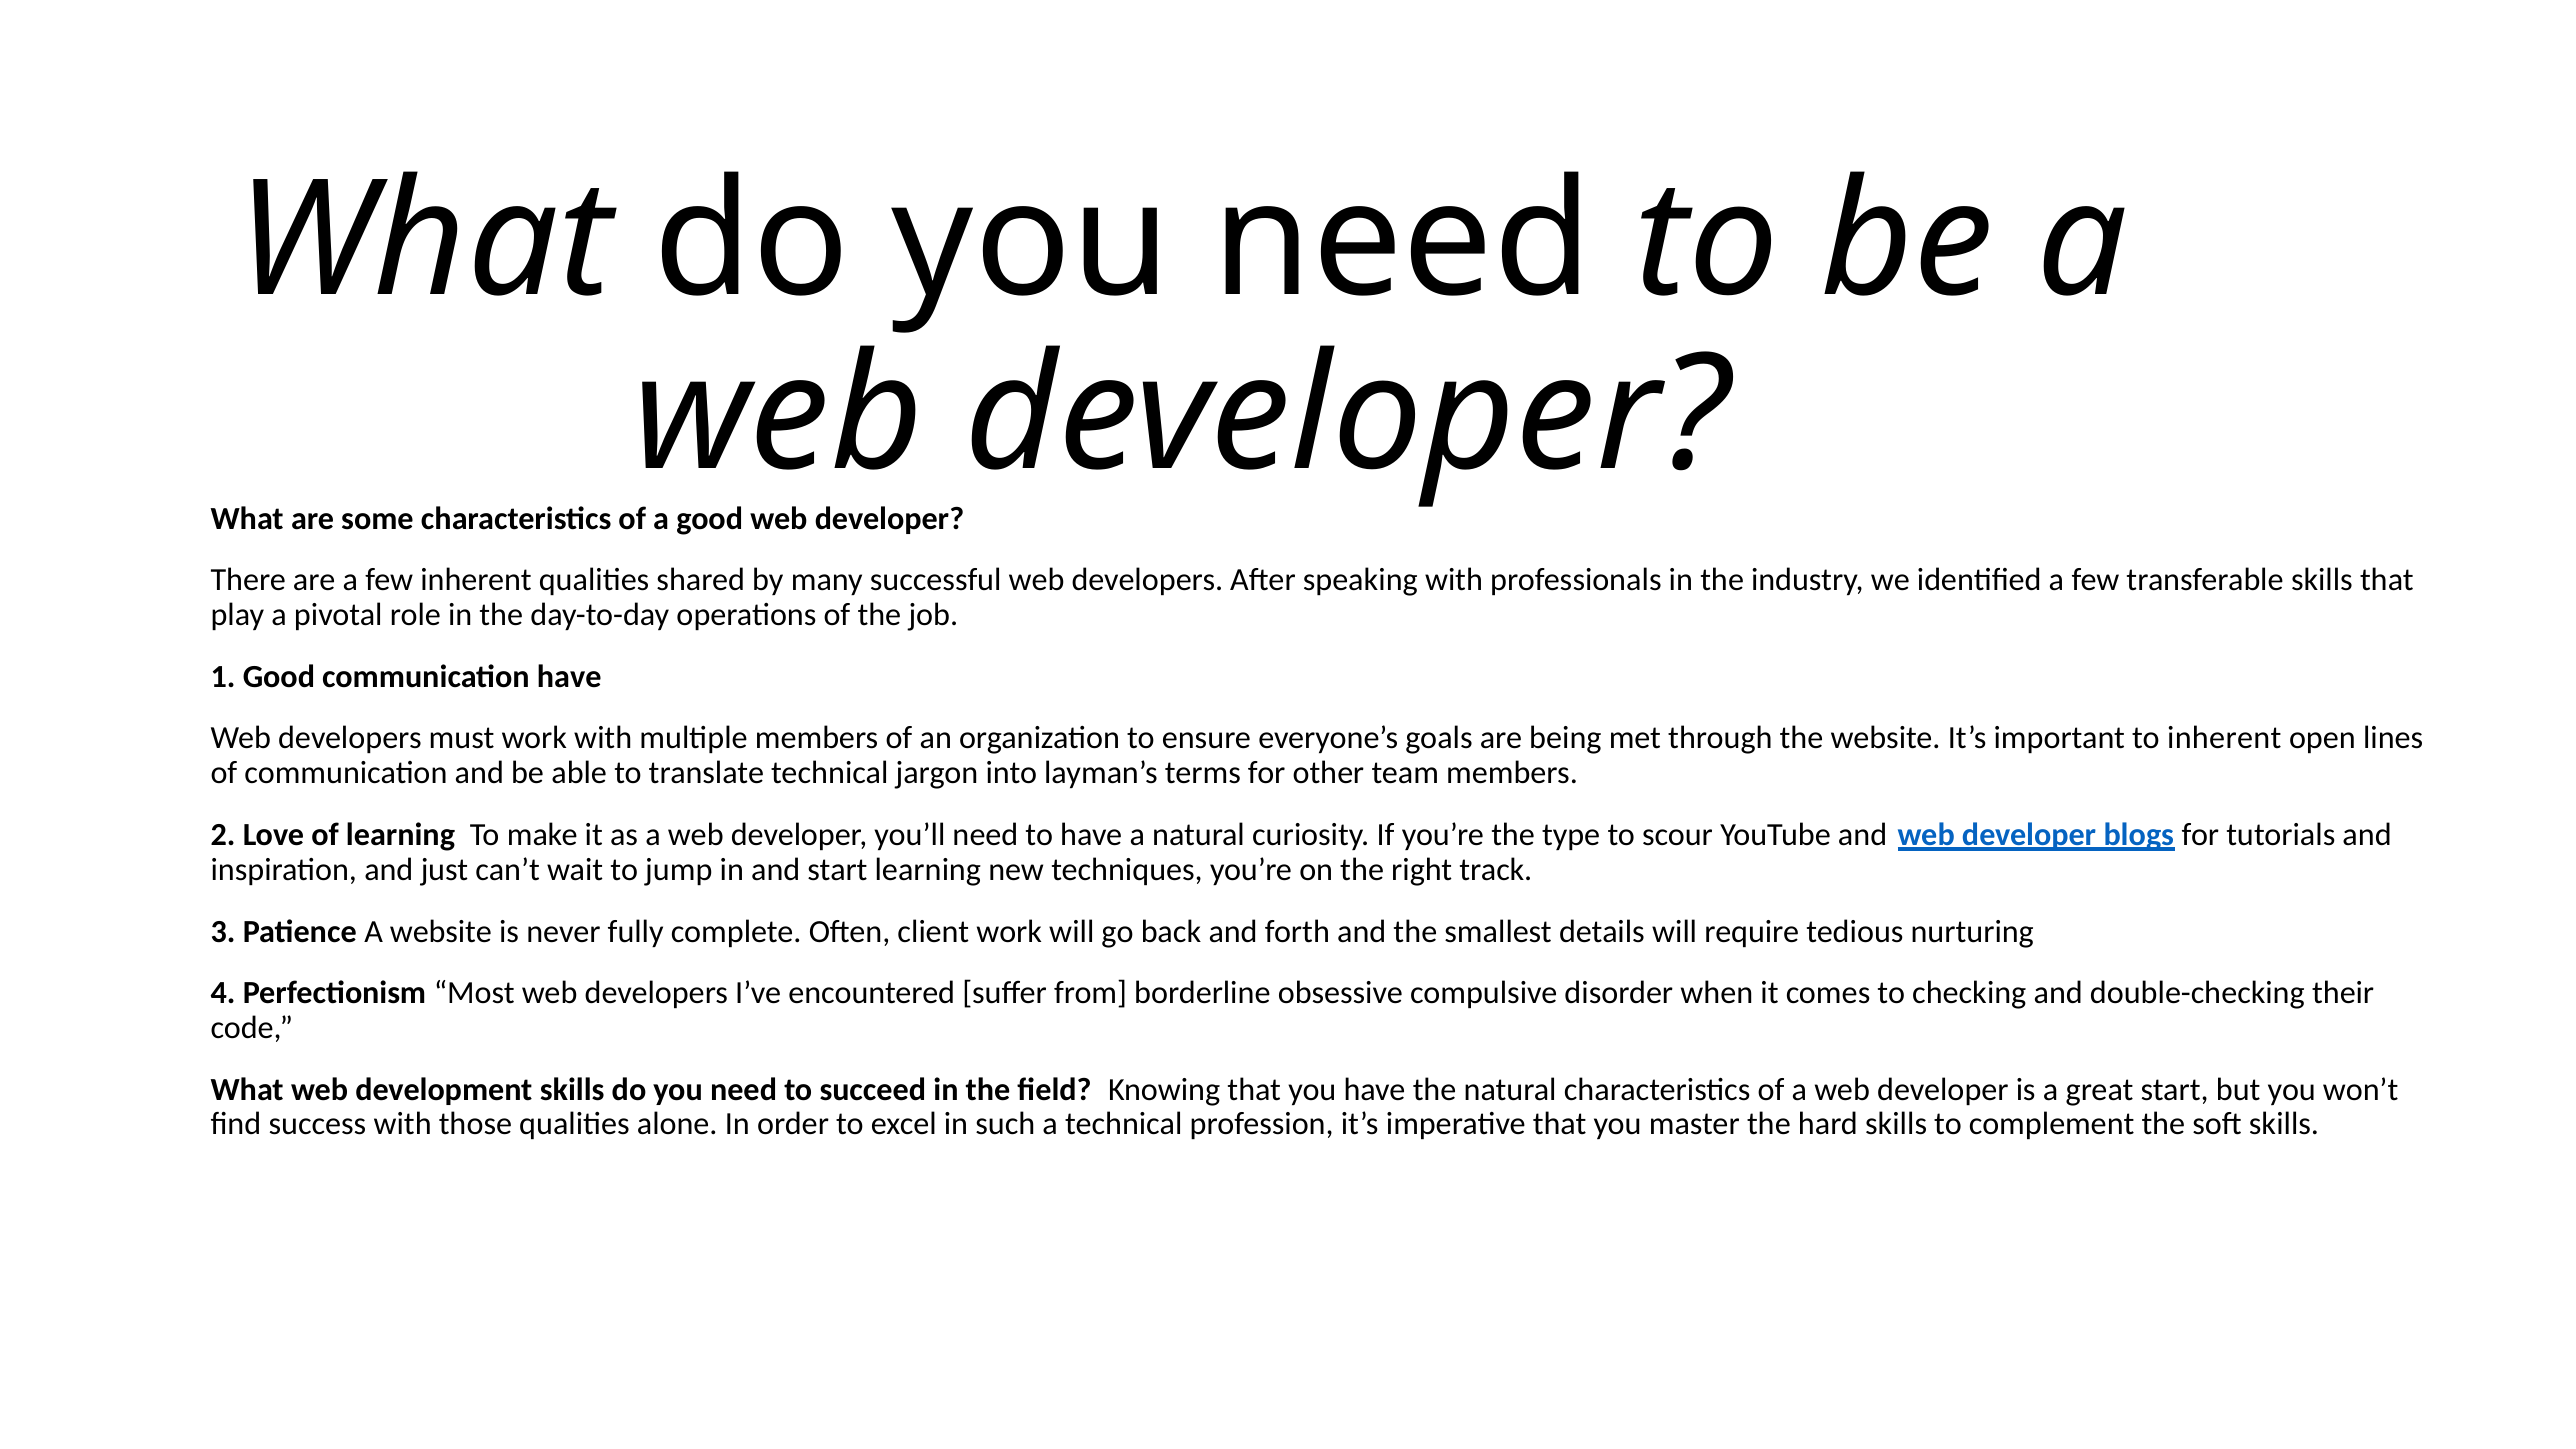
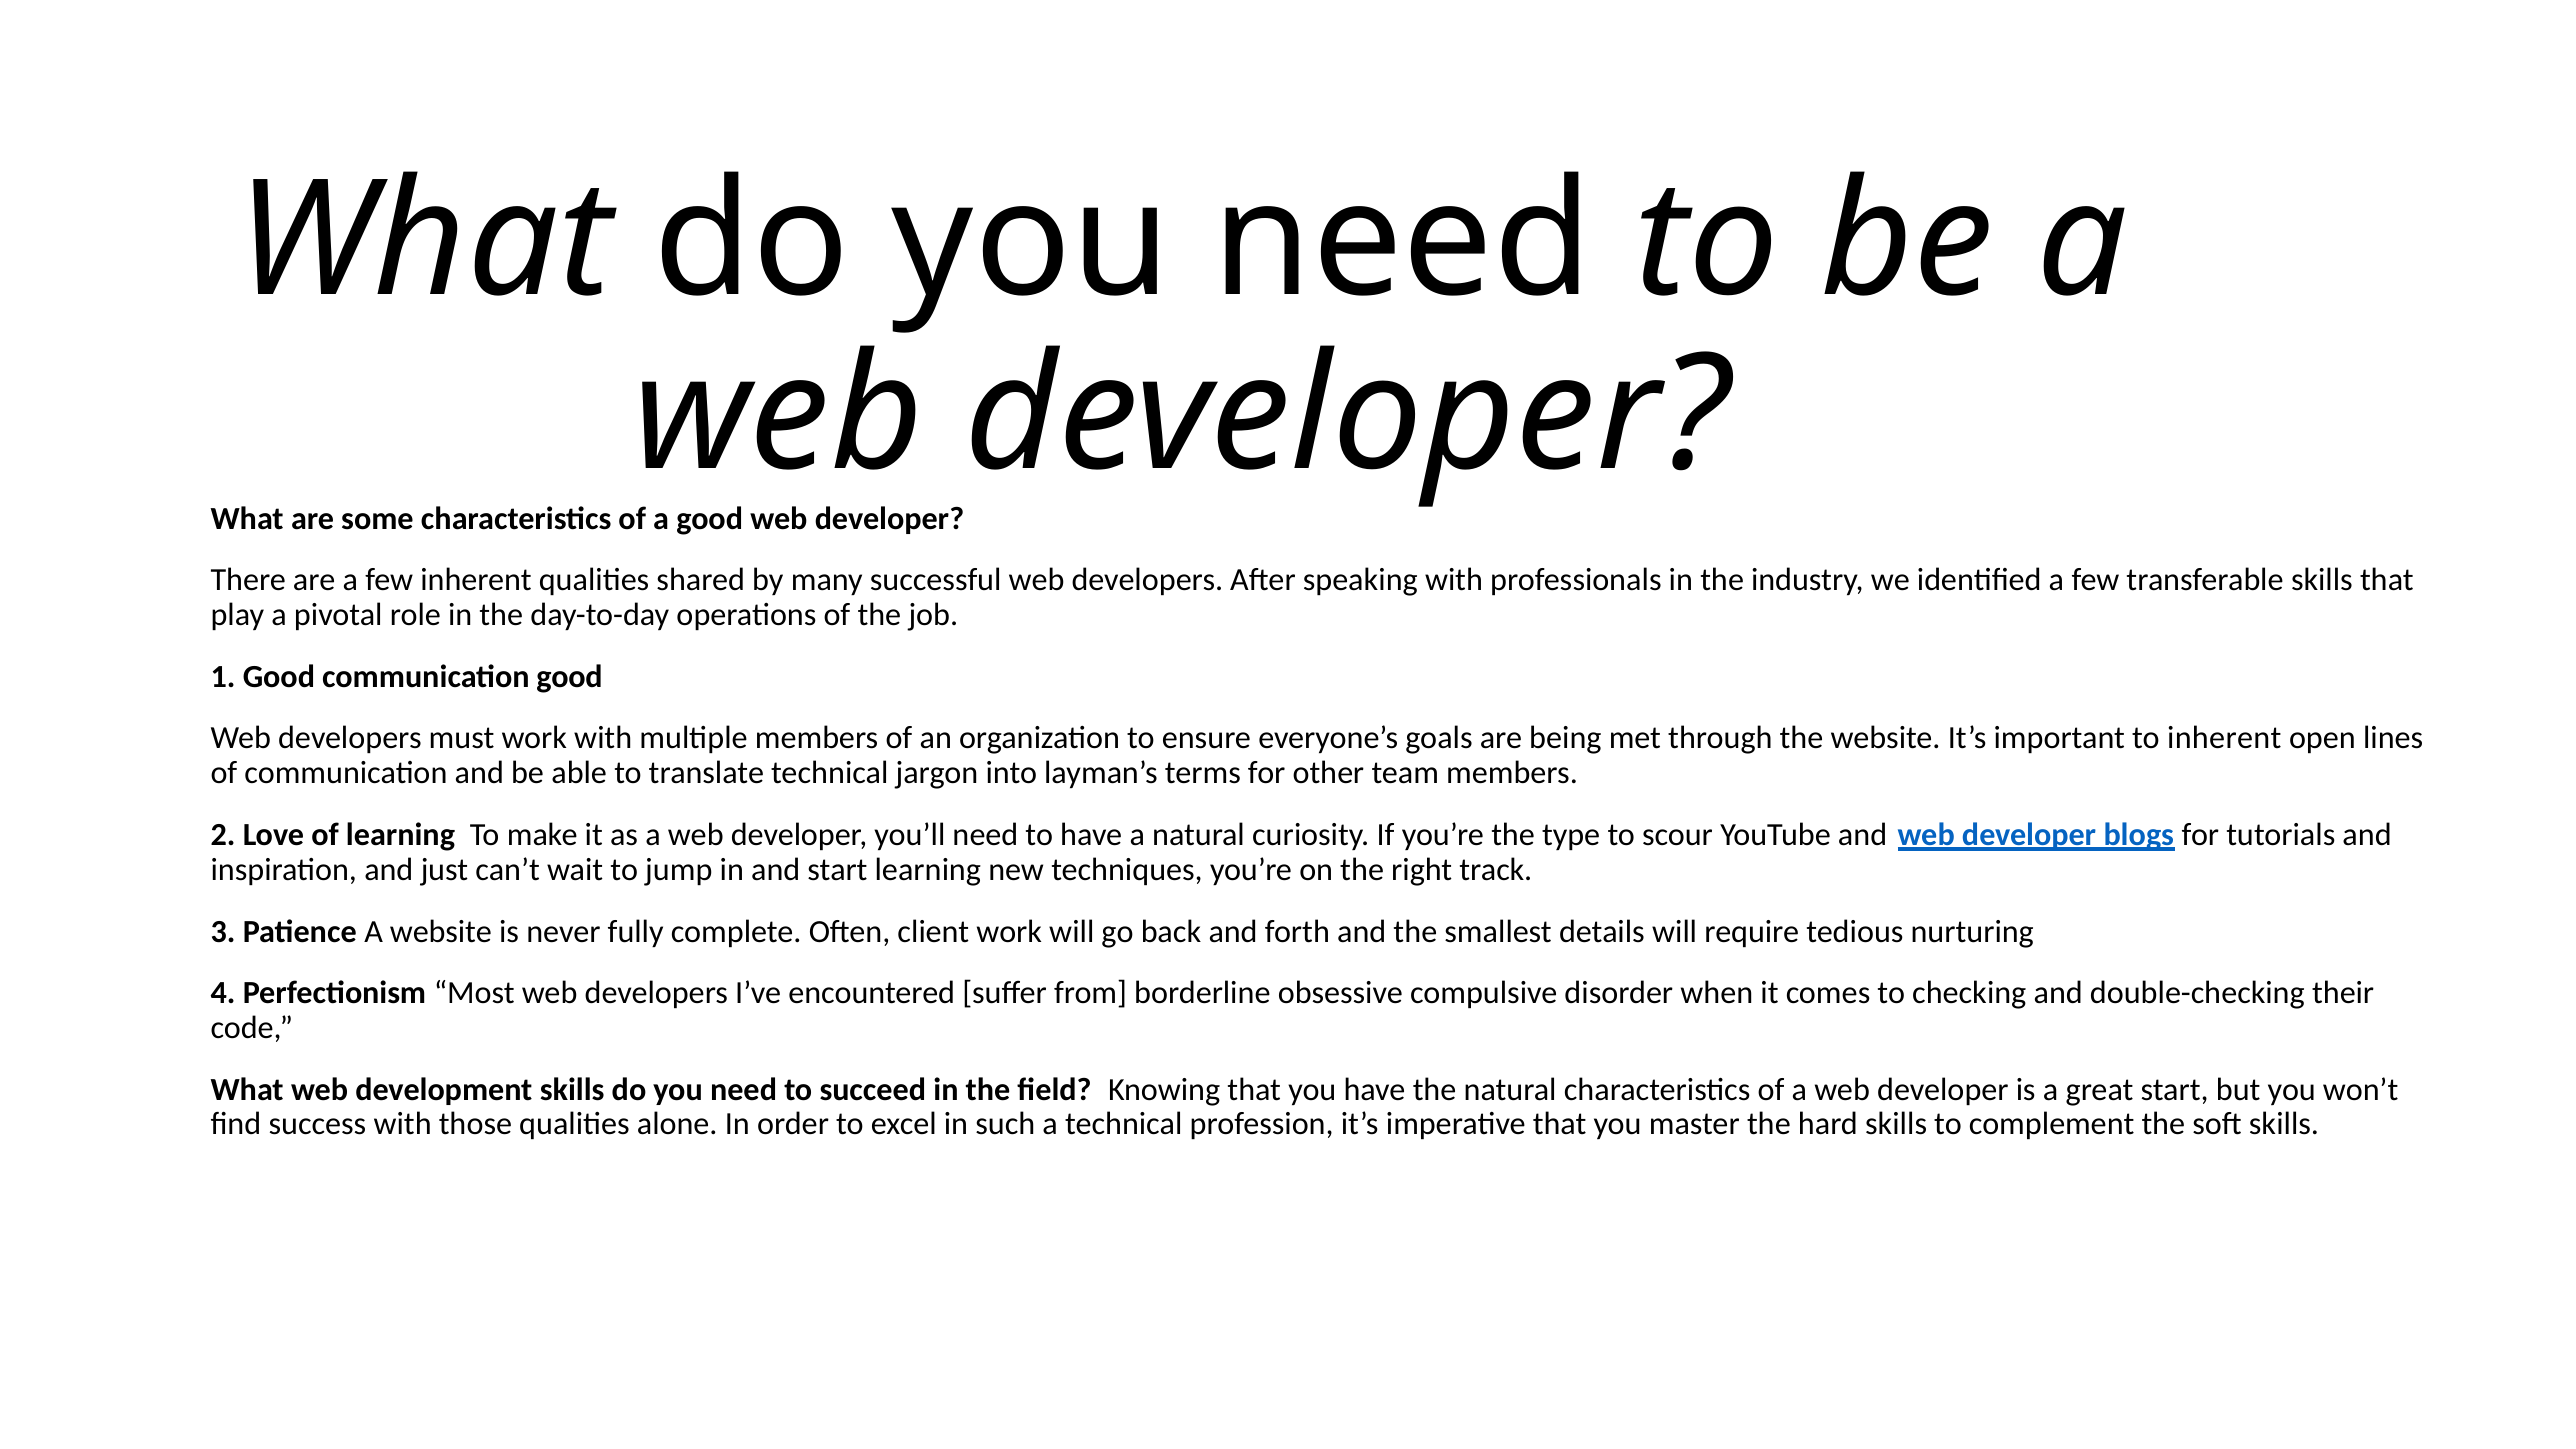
communication have: have -> good
